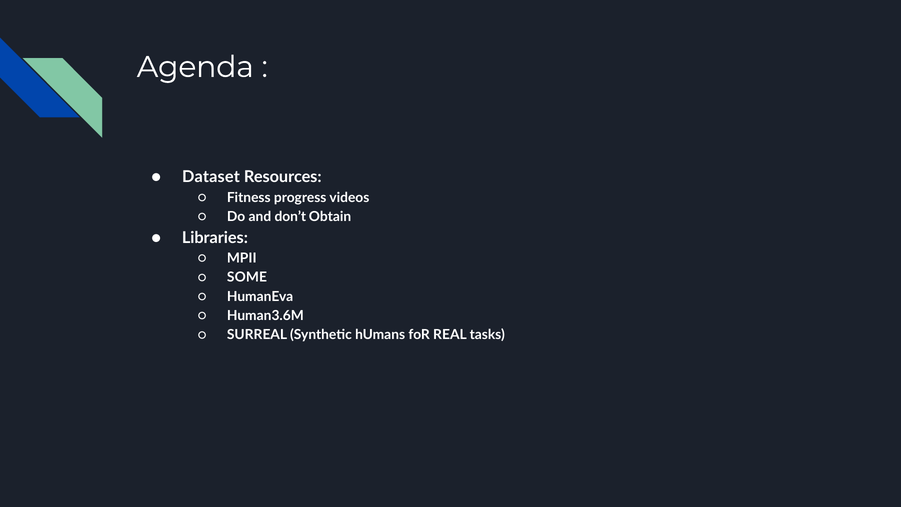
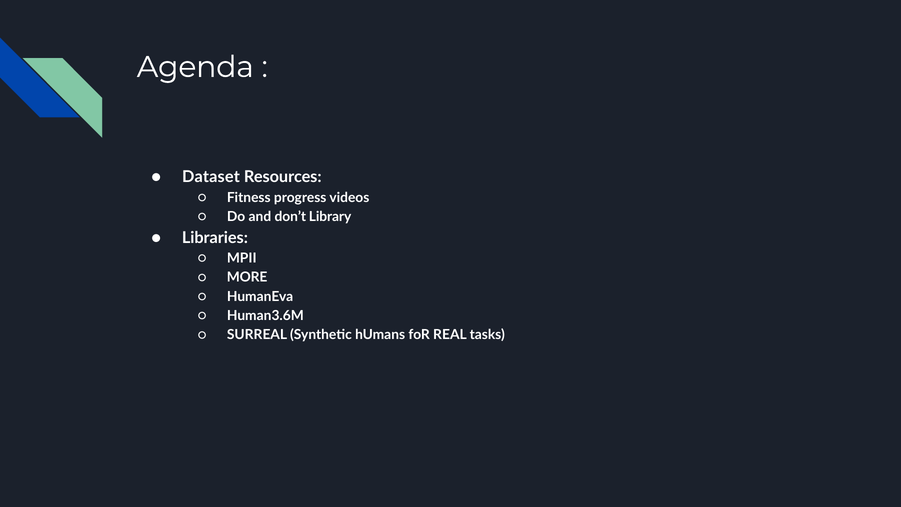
Obtain: Obtain -> Library
SOME: SOME -> MORE
